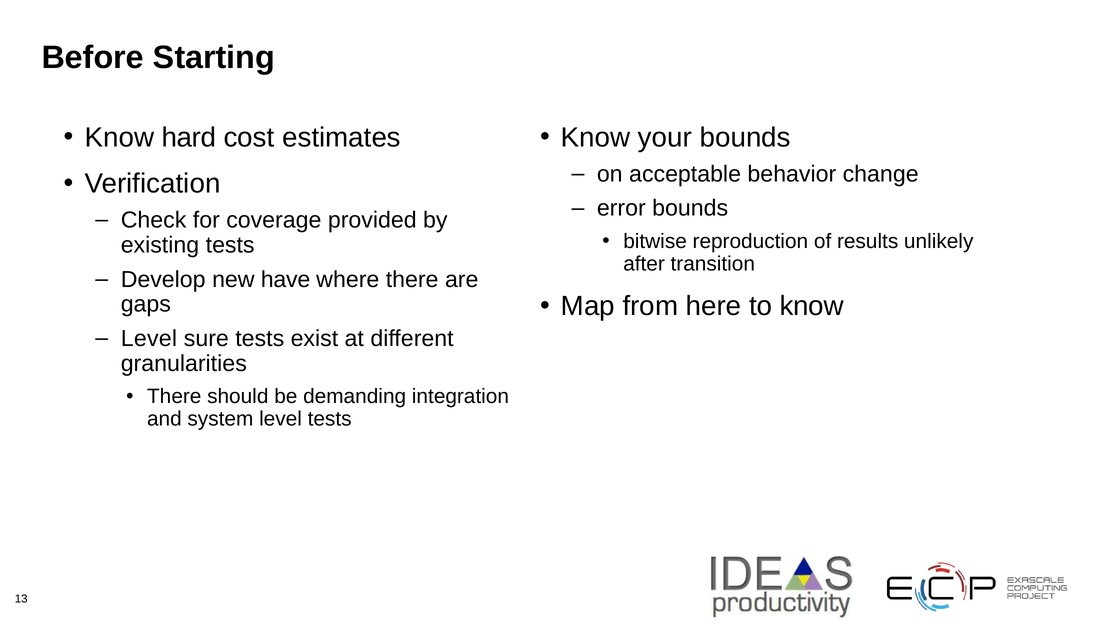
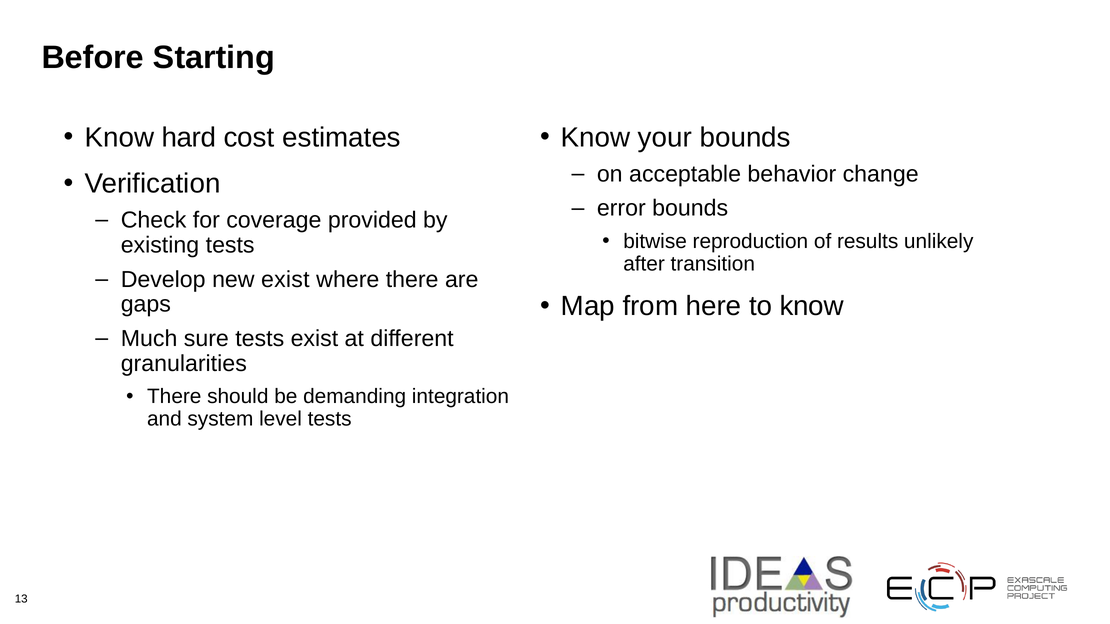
new have: have -> exist
Level at (149, 339): Level -> Much
